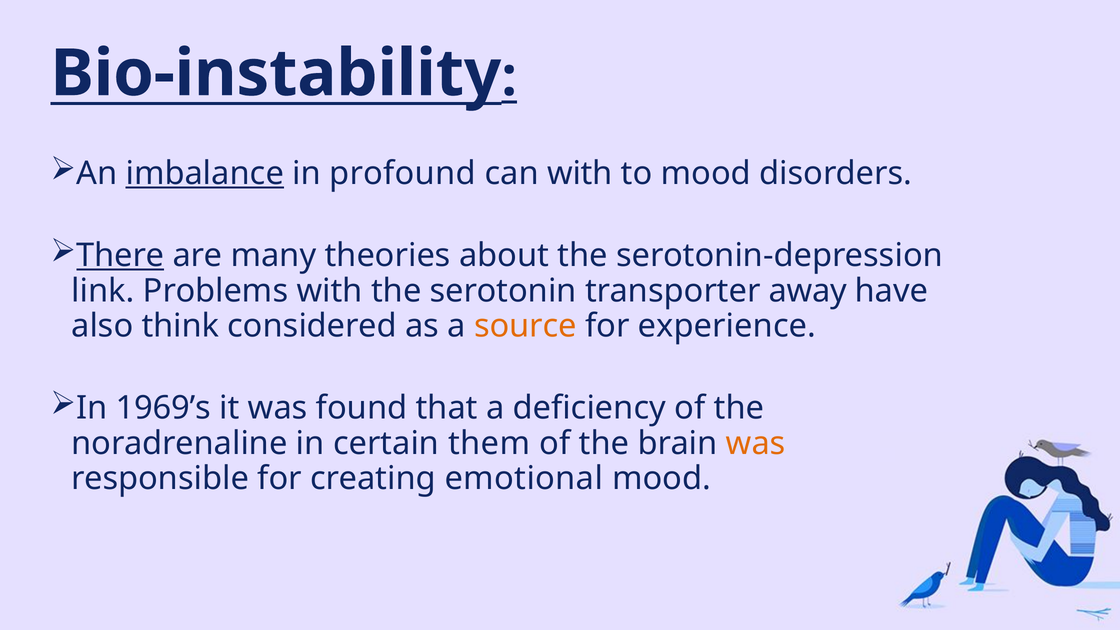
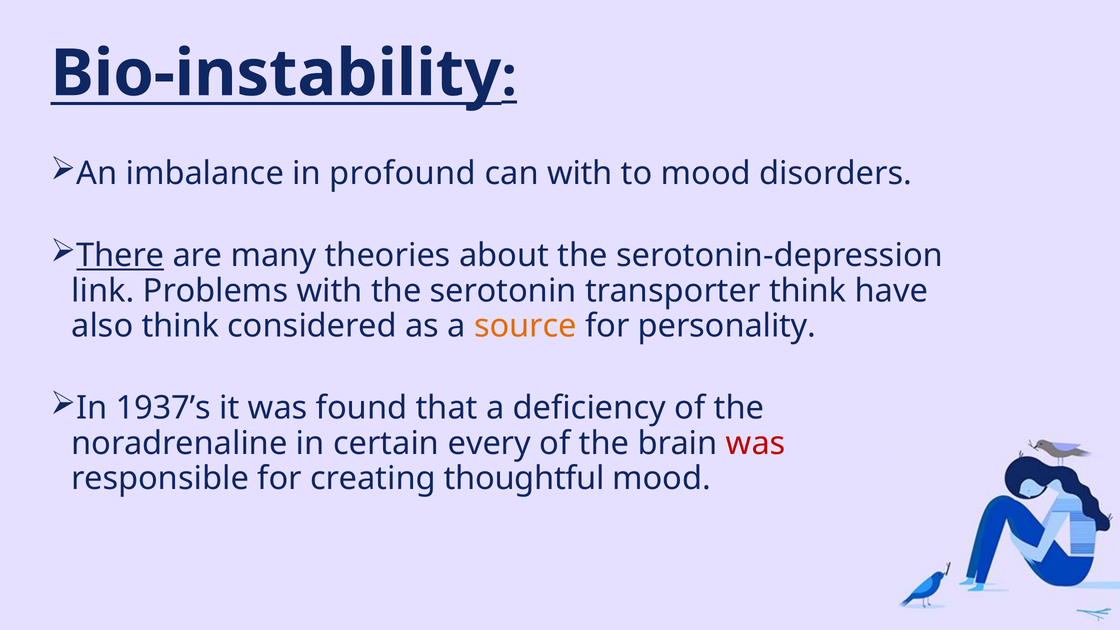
imbalance underline: present -> none
transporter away: away -> think
experience: experience -> personality
1969’s: 1969’s -> 1937’s
them: them -> every
was at (756, 443) colour: orange -> red
emotional: emotional -> thoughtful
